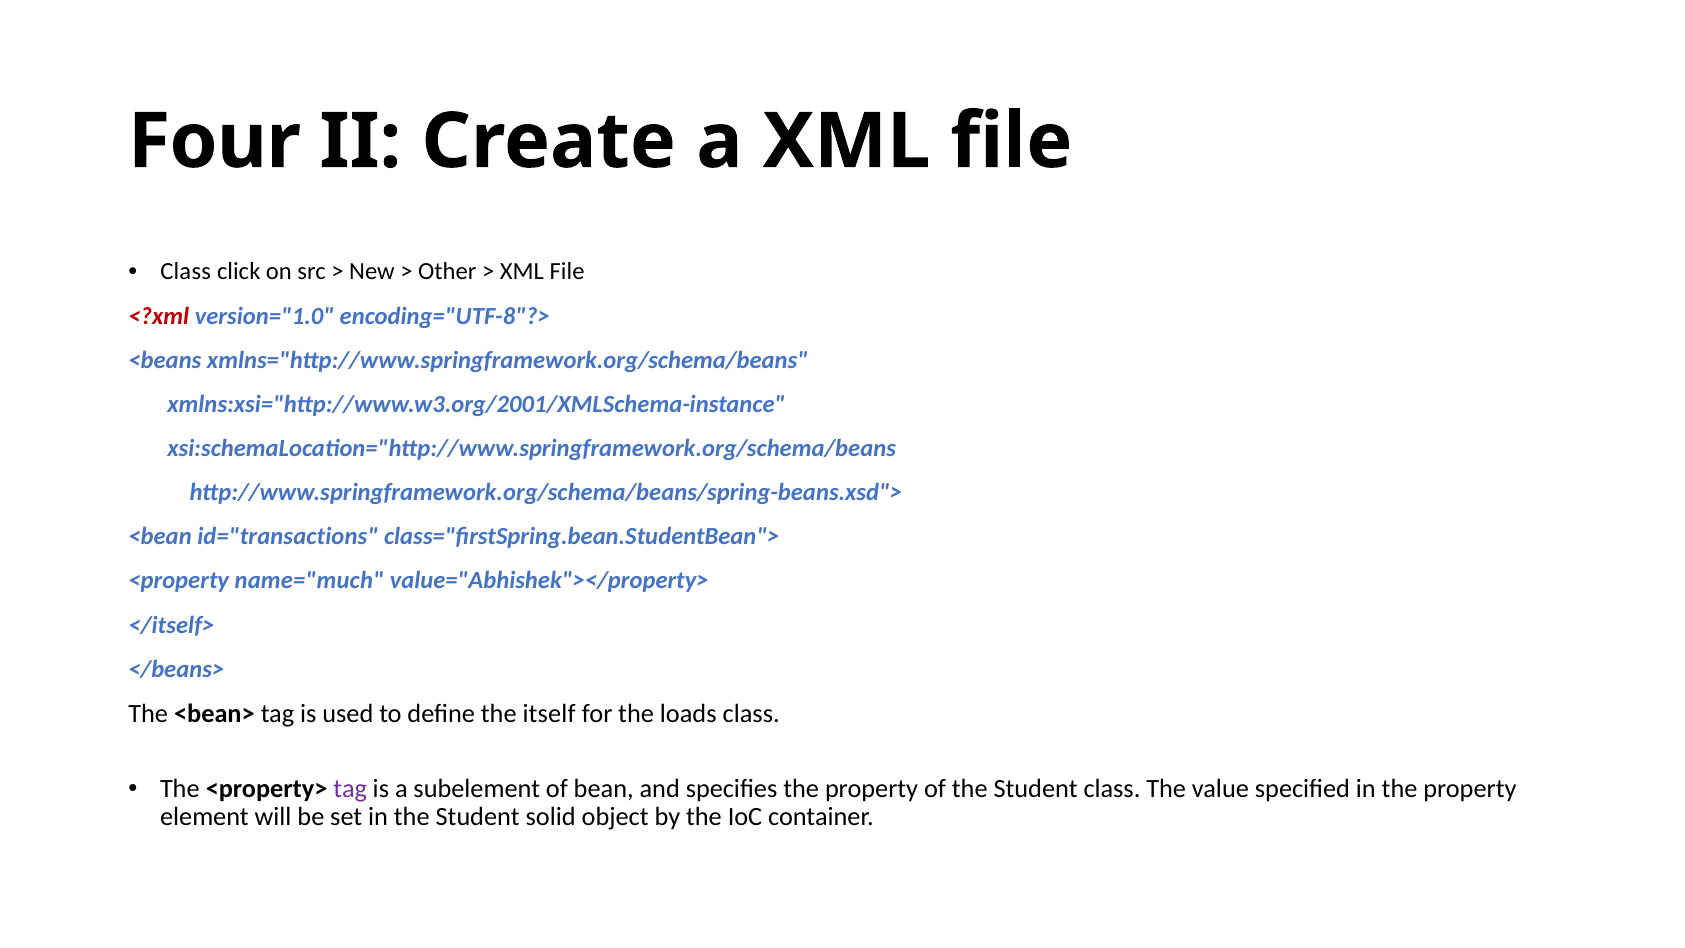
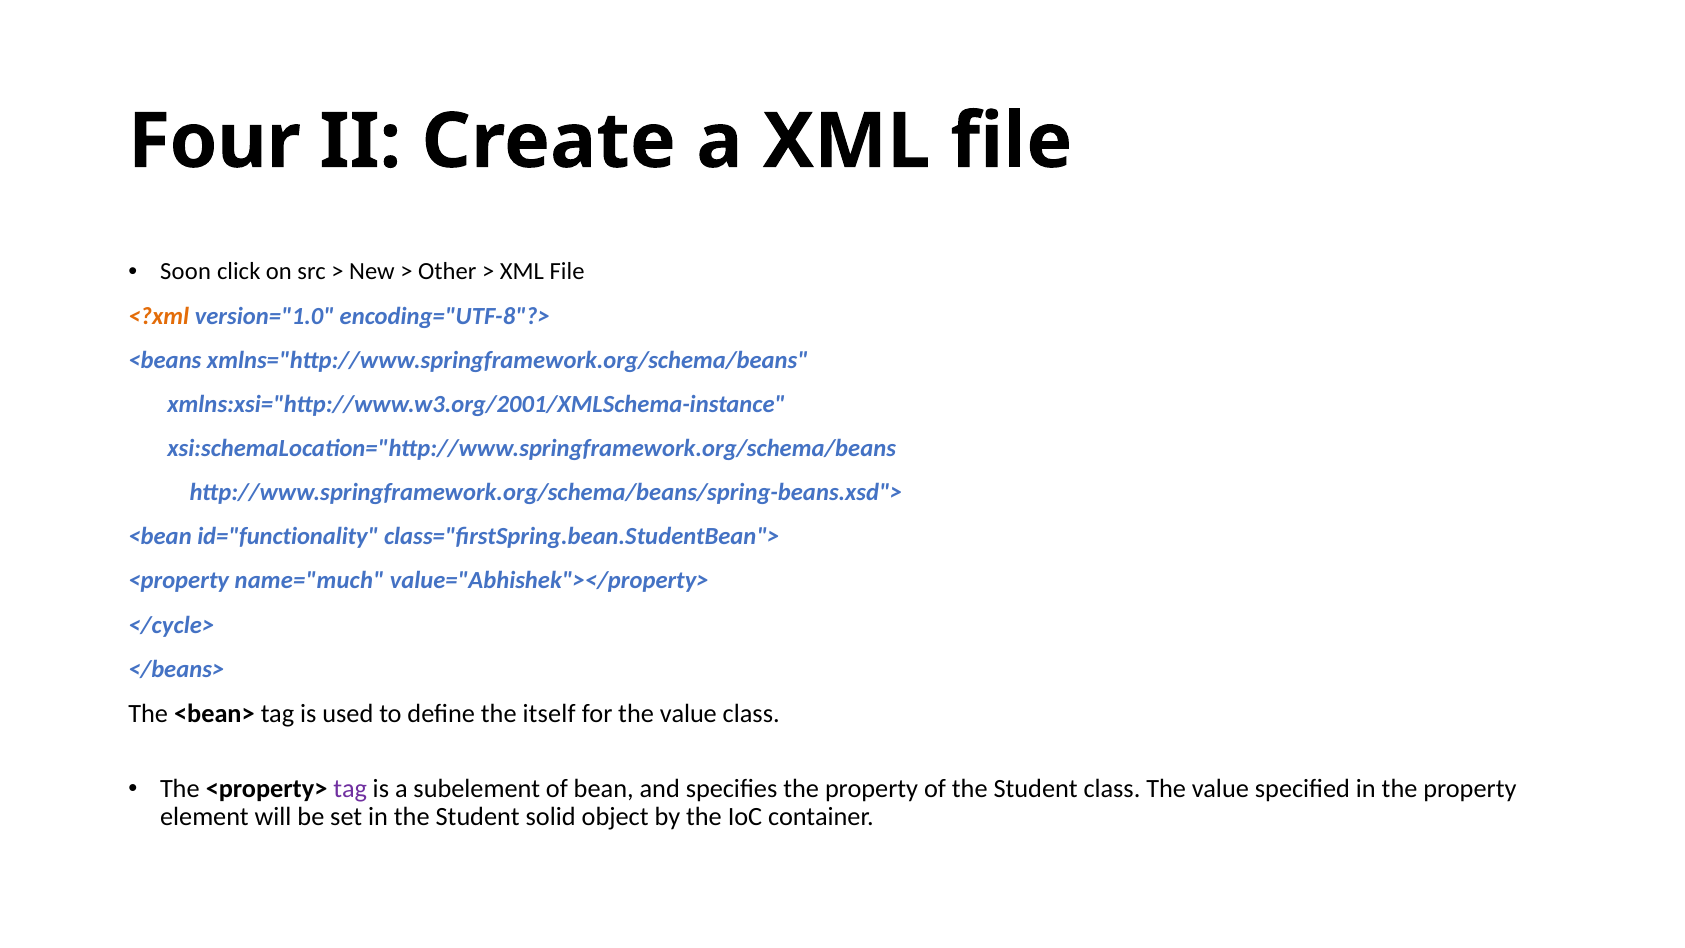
Class at (186, 272): Class -> Soon
<?xml colour: red -> orange
id="transactions: id="transactions -> id="functionality
</itself>: </itself> -> </cycle>
for the loads: loads -> value
